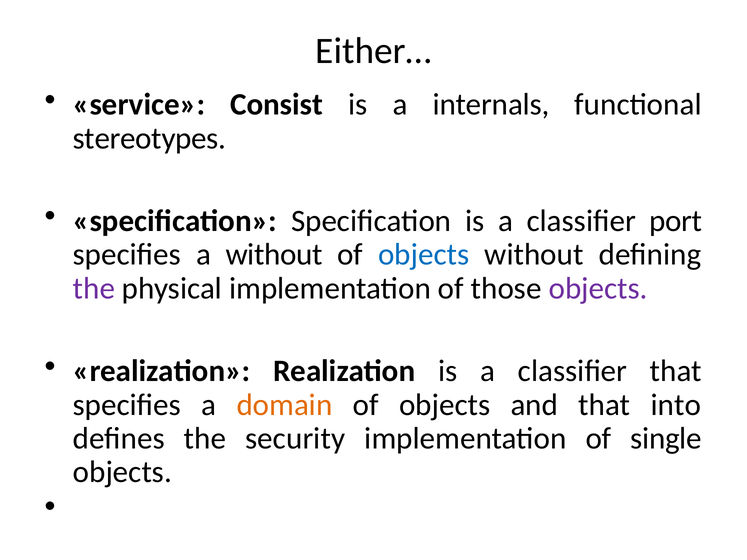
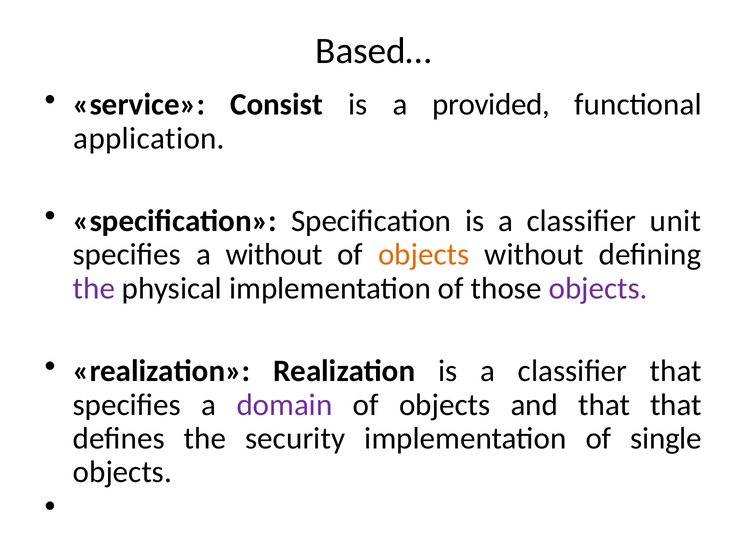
Either…: Either… -> Based…
internals: internals -> provided
stereotypes: stereotypes -> application
port: port -> unit
objects at (424, 255) colour: blue -> orange
domain colour: orange -> purple
that into: into -> that
